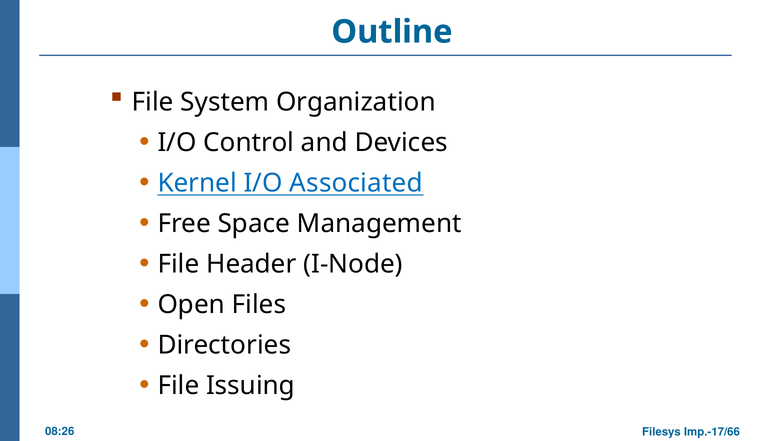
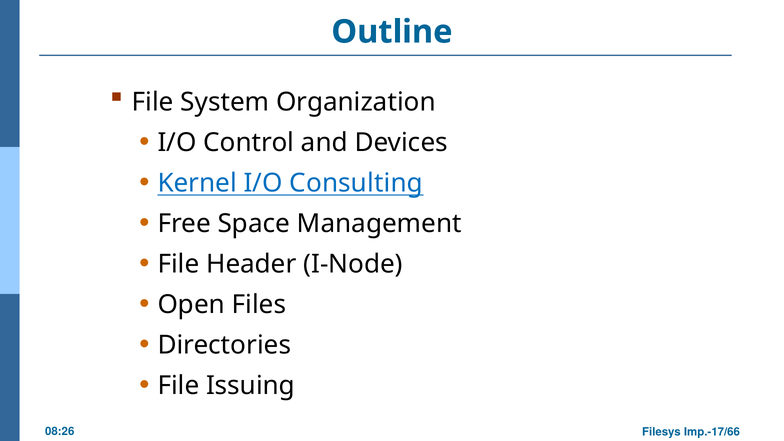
Associated: Associated -> Consulting
